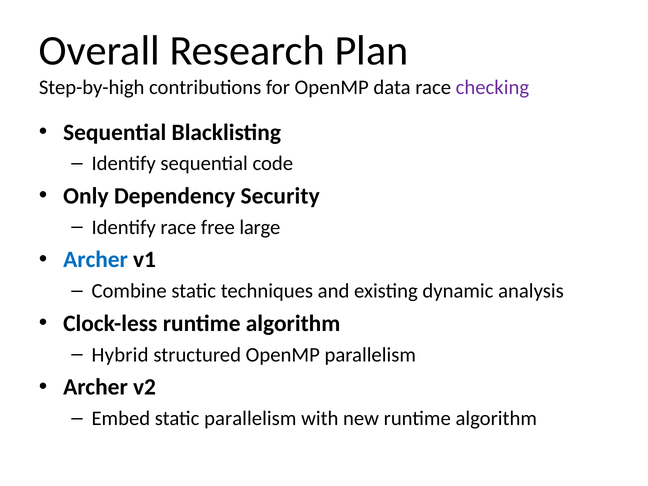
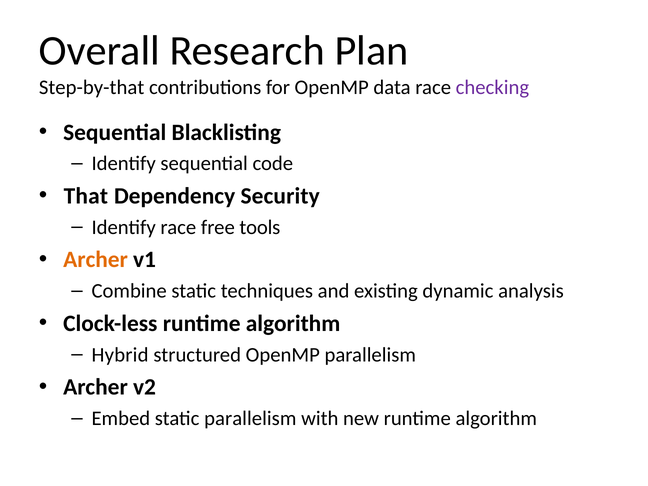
Step-by-high: Step-by-high -> Step-by-that
Only: Only -> That
large: large -> tools
Archer at (96, 260) colour: blue -> orange
